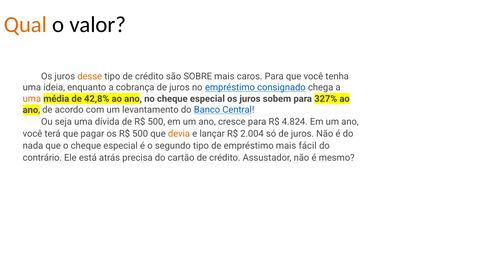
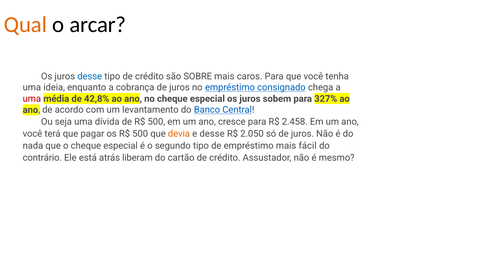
valor: valor -> arcar
desse at (90, 76) colour: orange -> blue
uma at (32, 99) colour: orange -> red
4.824: 4.824 -> 2.458
e lançar: lançar -> desse
2.004: 2.004 -> 2.050
precisa: precisa -> liberam
